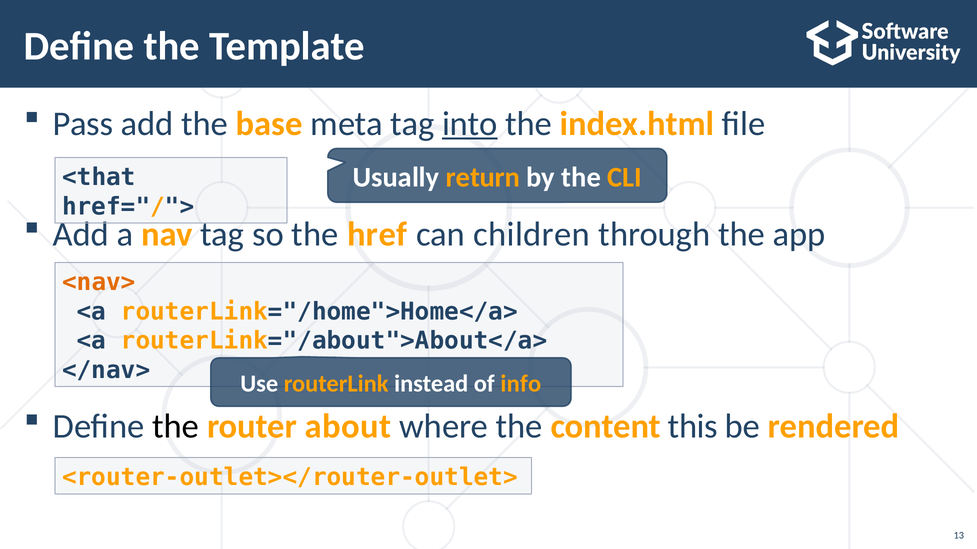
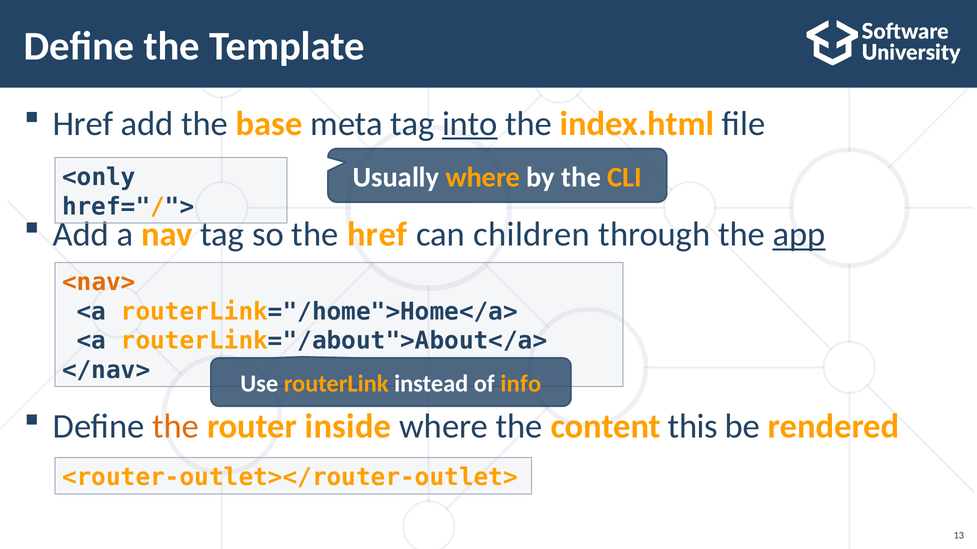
Pass at (83, 124): Pass -> Href
Usually return: return -> where
<that: <that -> <only
app underline: none -> present
the at (176, 427) colour: black -> orange
about: about -> inside
